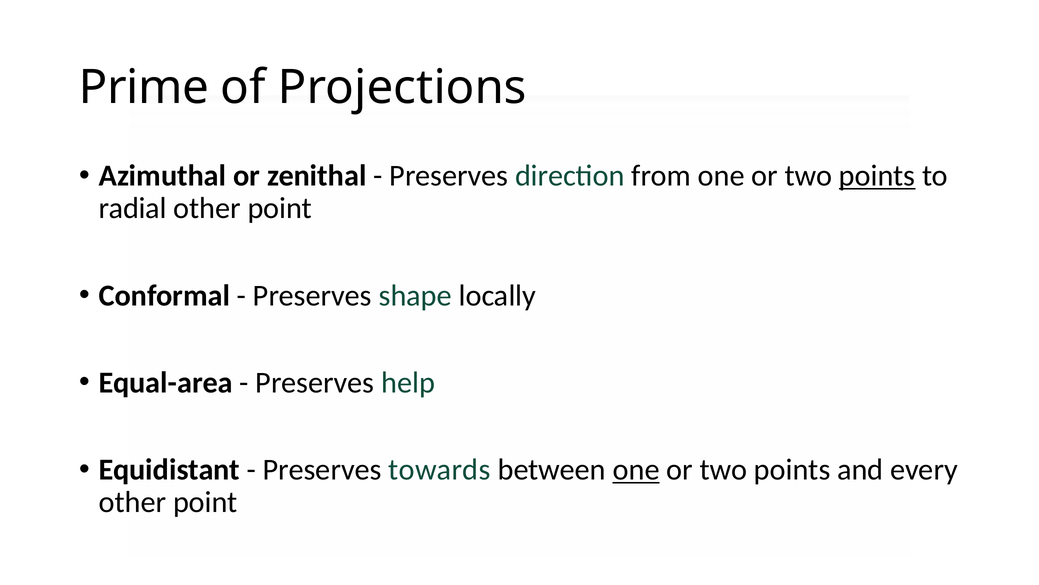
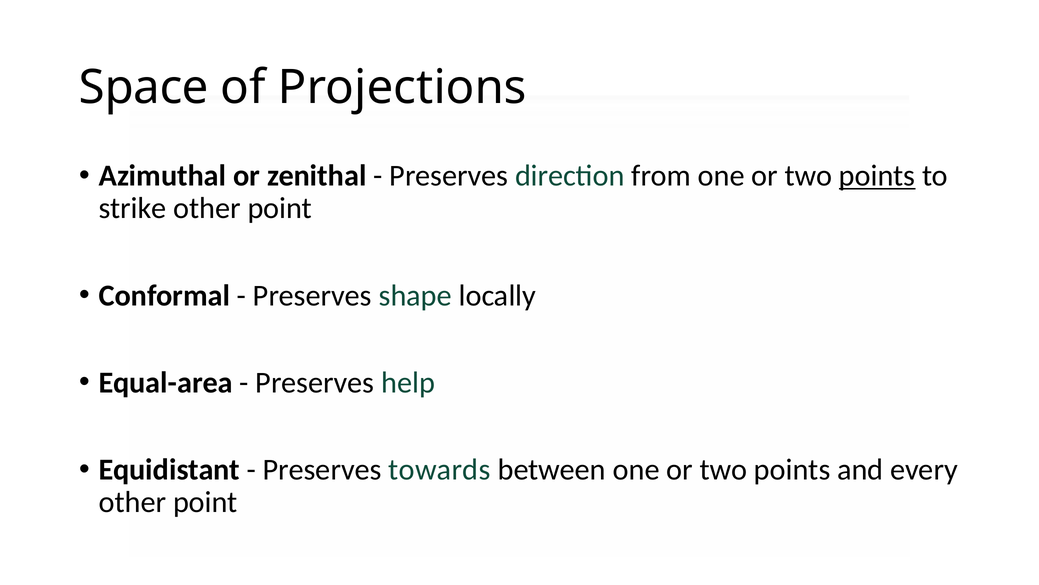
Prime: Prime -> Space
radial: radial -> strike
one at (636, 469) underline: present -> none
